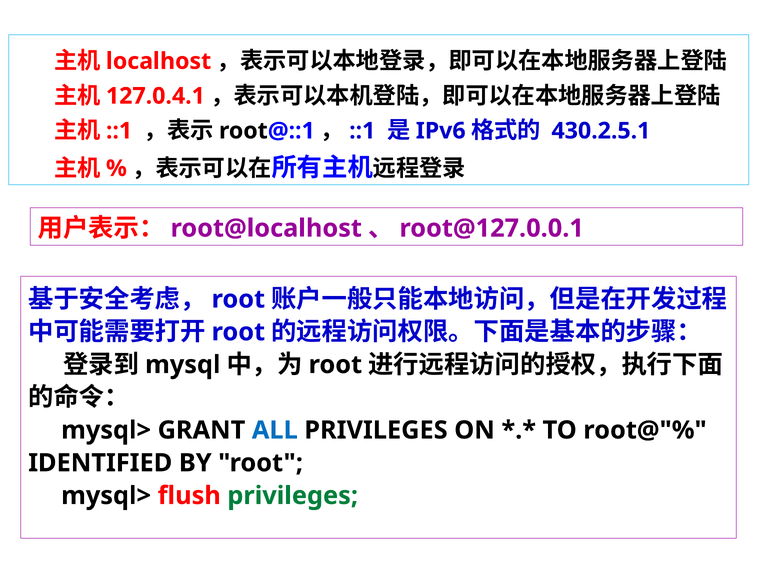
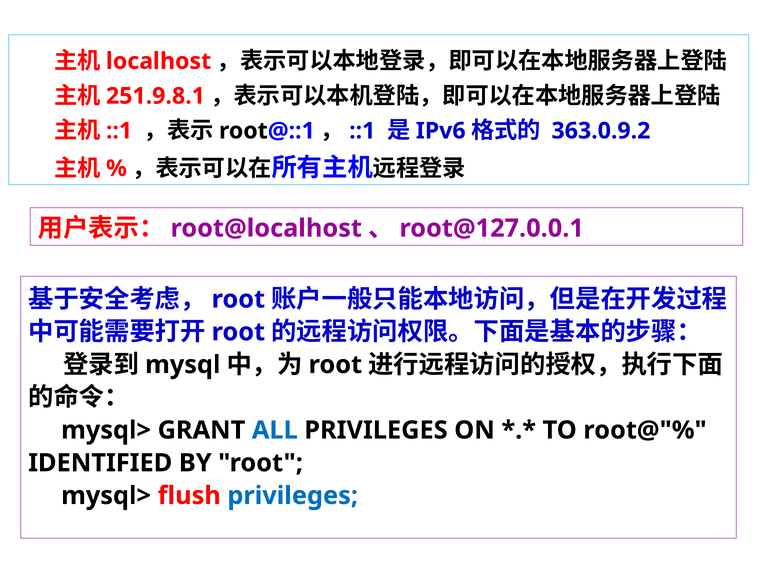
127.0.4.1: 127.0.4.1 -> 251.9.8.1
430.2.5.1: 430.2.5.1 -> 363.0.9.2
privileges at (293, 496) colour: green -> blue
